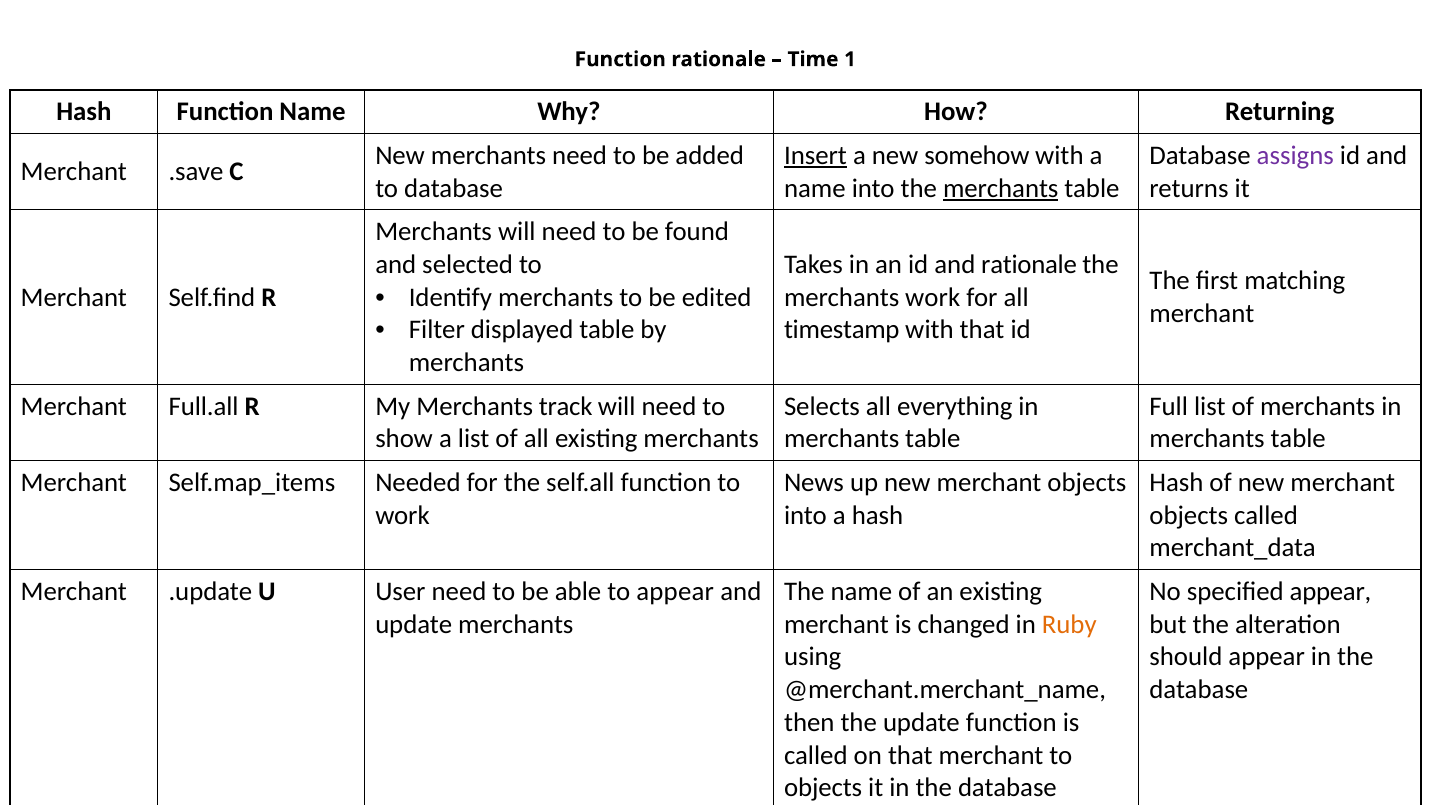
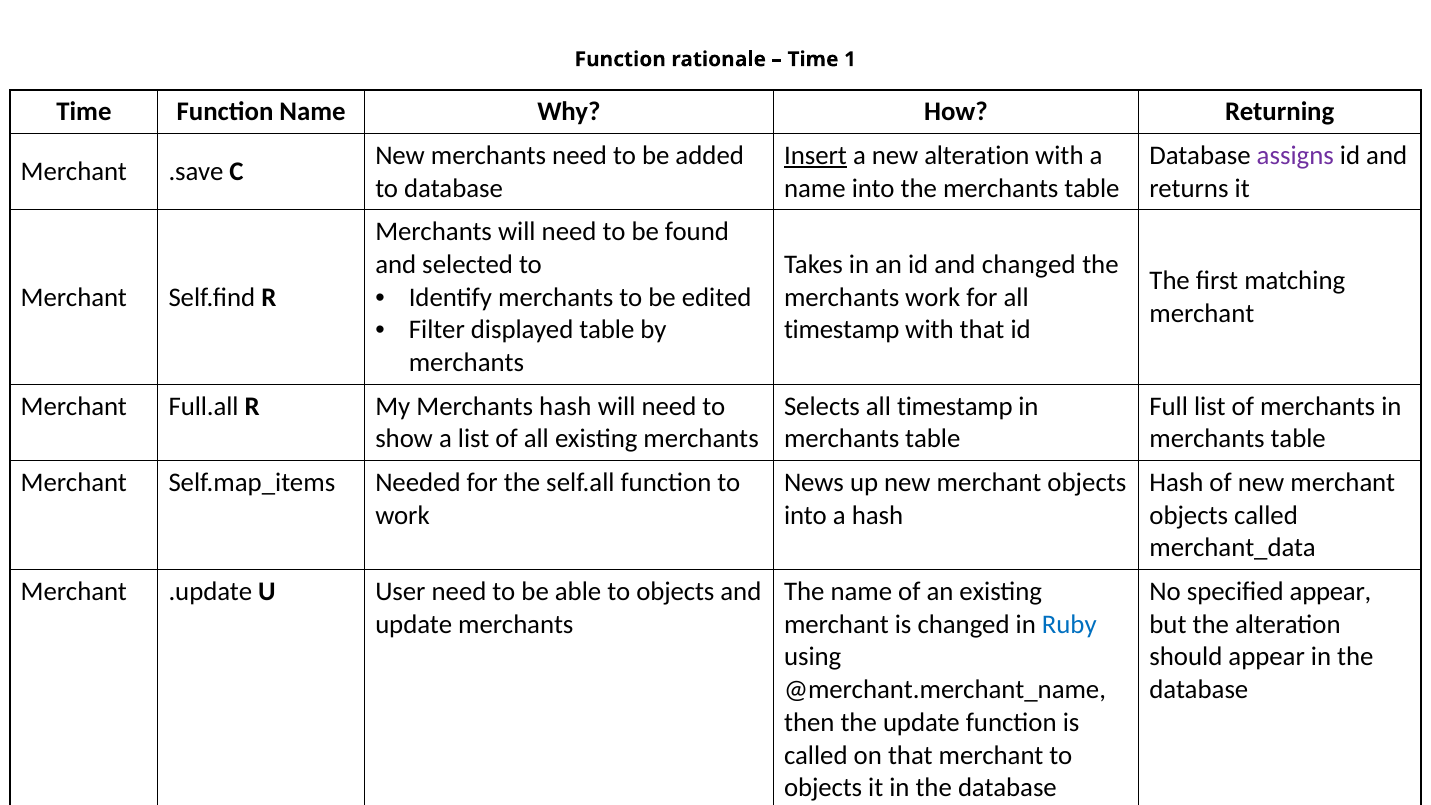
Hash at (84, 112): Hash -> Time
new somehow: somehow -> alteration
merchants at (1001, 188) underline: present -> none
and rationale: rationale -> changed
Merchants track: track -> hash
Selects all everything: everything -> timestamp
able to appear: appear -> objects
Ruby colour: orange -> blue
